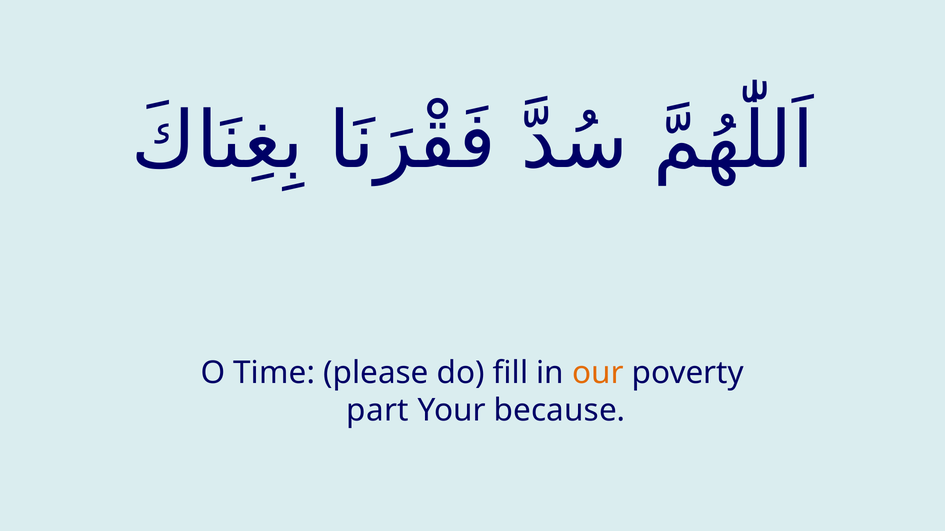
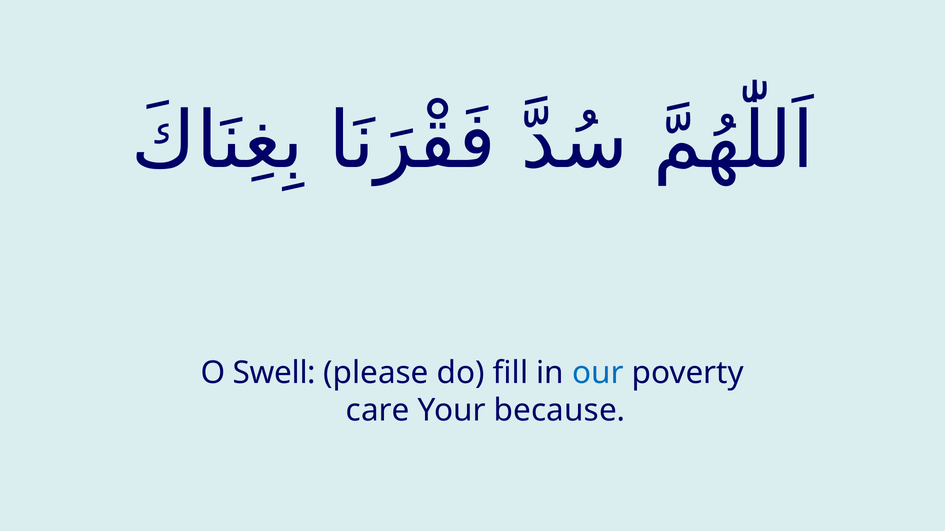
Time: Time -> Swell
our colour: orange -> blue
part: part -> care
